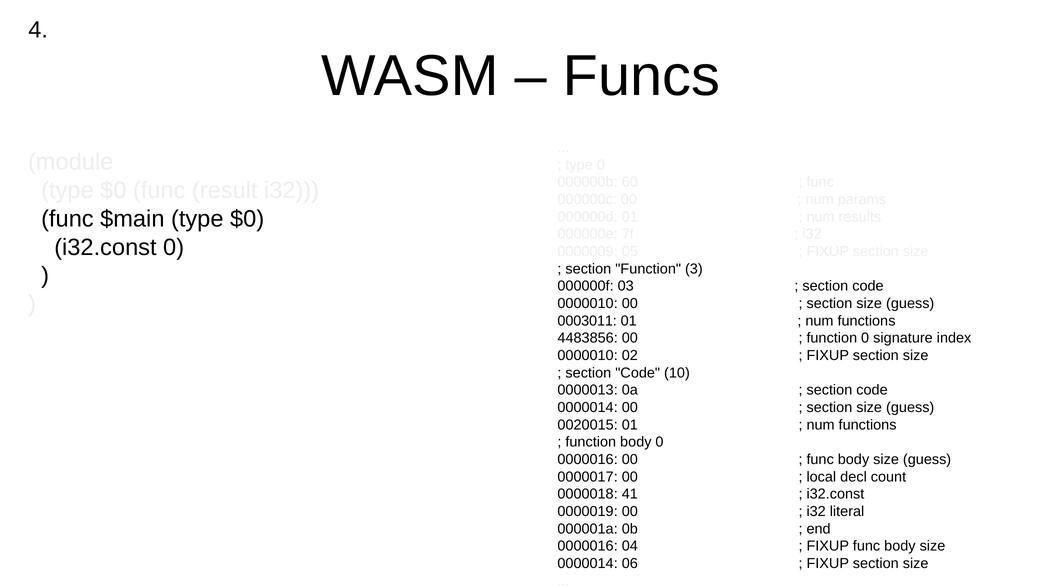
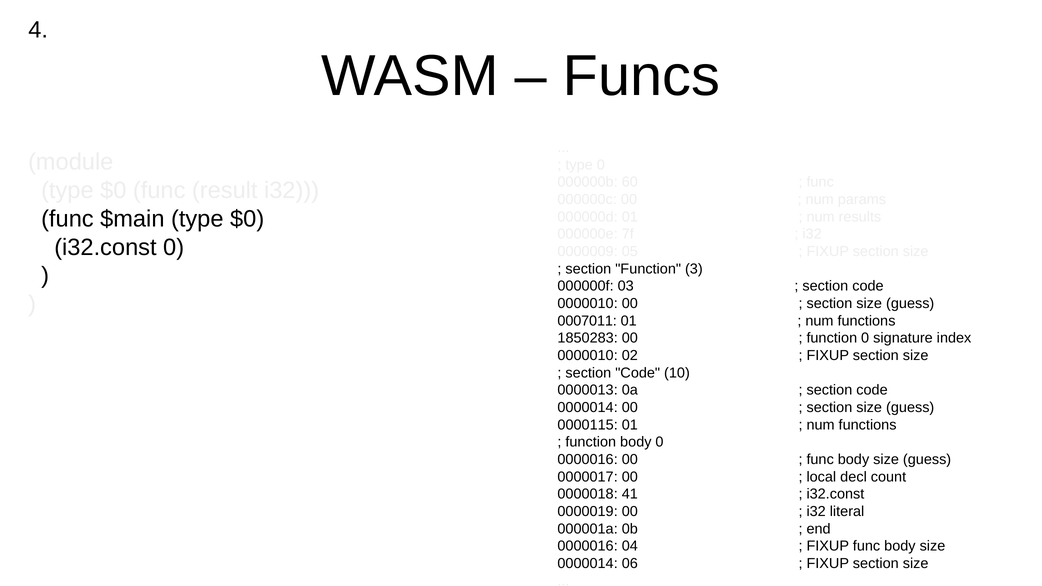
0003011: 0003011 -> 0007011
4483856: 4483856 -> 1850283
0020015: 0020015 -> 0000115
